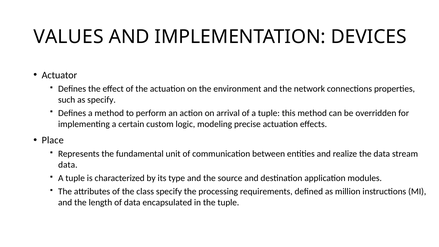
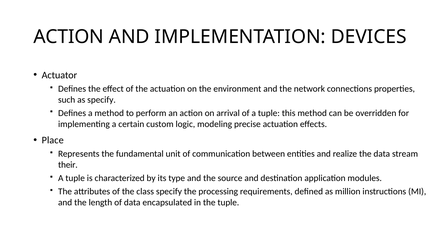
VALUES at (69, 37): VALUES -> ACTION
data at (68, 165): data -> their
